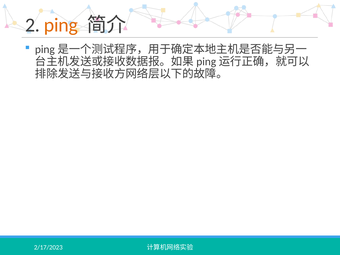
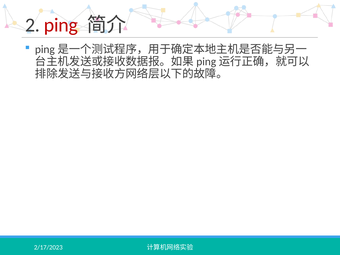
ping colour: orange -> red
